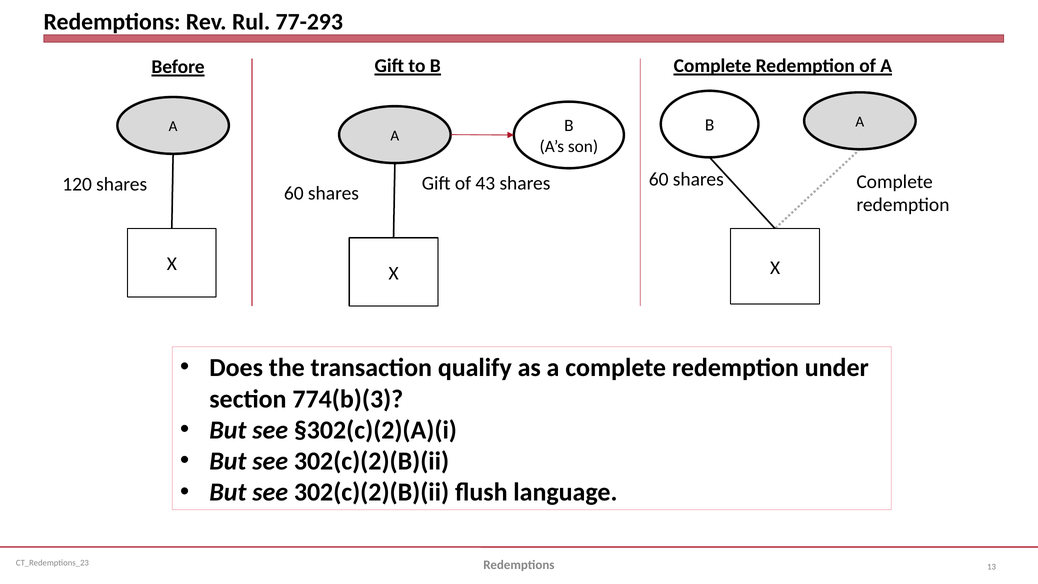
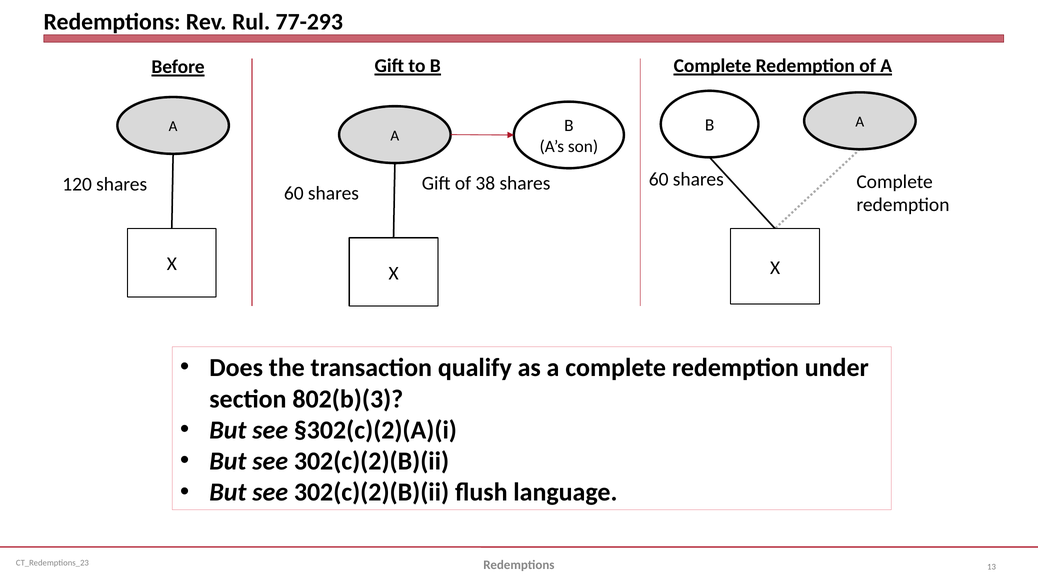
43: 43 -> 38
774(b)(3: 774(b)(3 -> 802(b)(3
